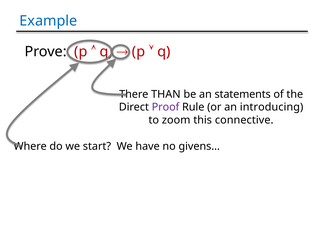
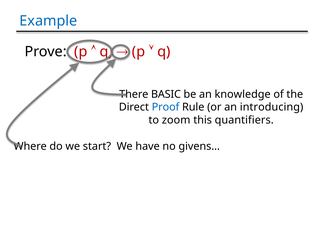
THAN: THAN -> BASIC
statements: statements -> knowledge
Proof colour: purple -> blue
connective: connective -> quantifiers
